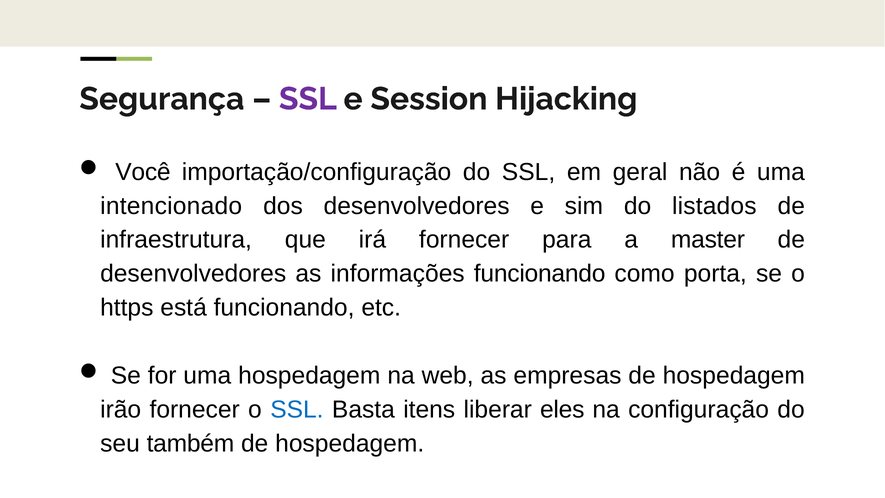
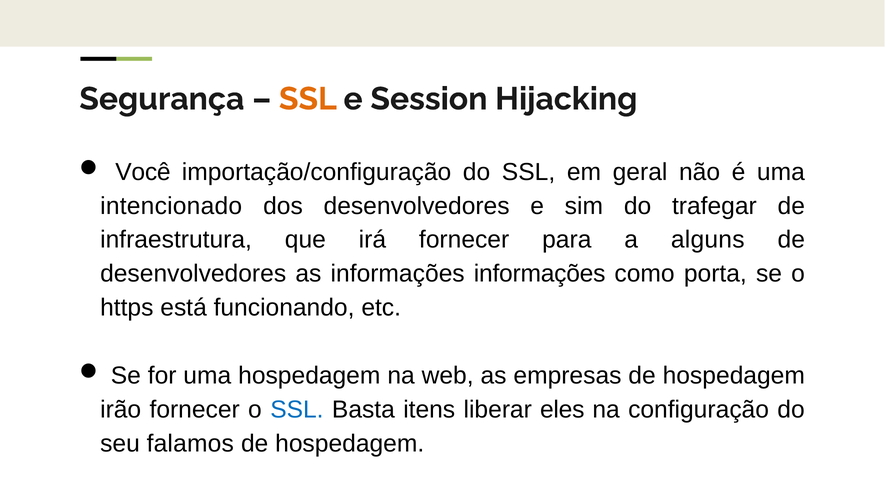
SSL at (308, 99) colour: purple -> orange
listados: listados -> trafegar
master: master -> alguns
informações funcionando: funcionando -> informações
também: também -> falamos
